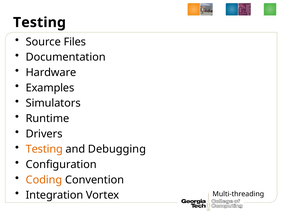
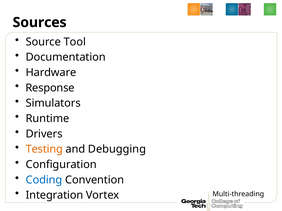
Testing at (39, 22): Testing -> Sources
Files: Files -> Tool
Examples: Examples -> Response
Coding colour: orange -> blue
